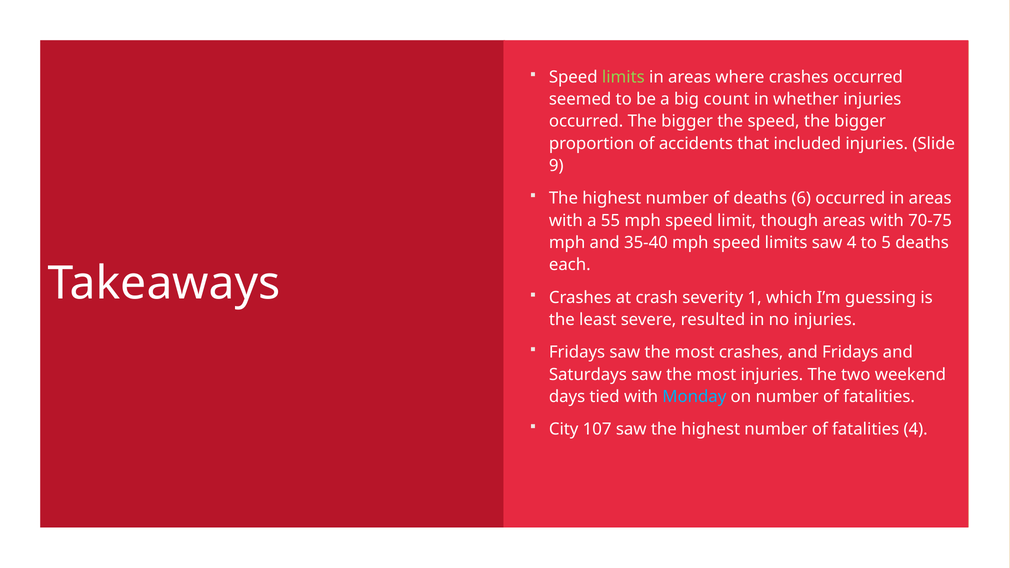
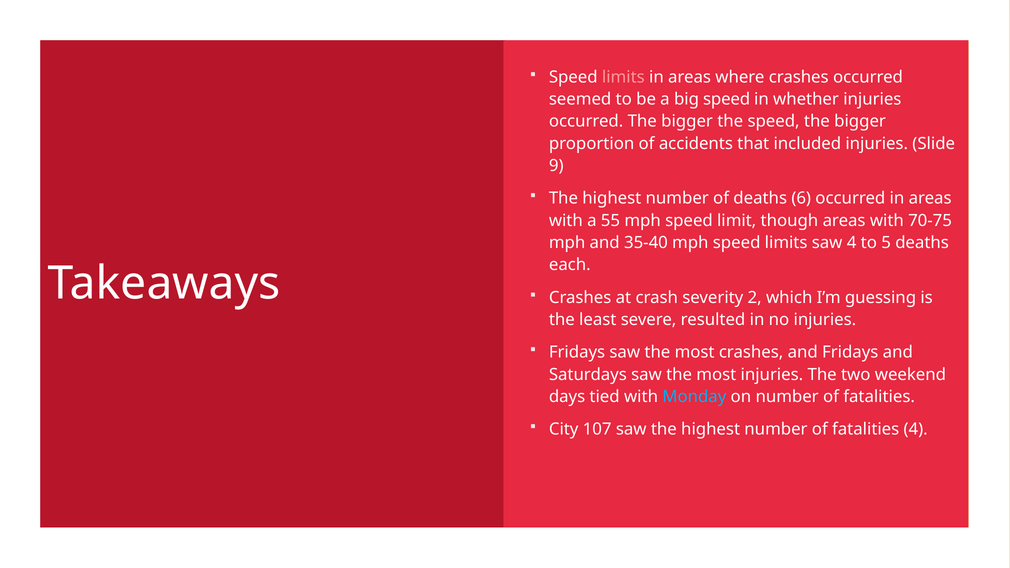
limits at (623, 77) colour: light green -> pink
big count: count -> speed
1: 1 -> 2
